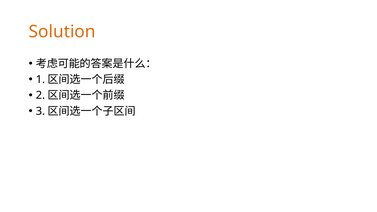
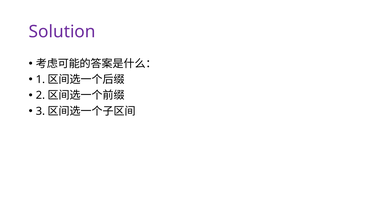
Solution colour: orange -> purple
